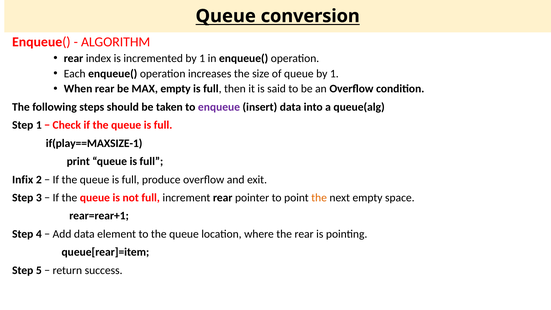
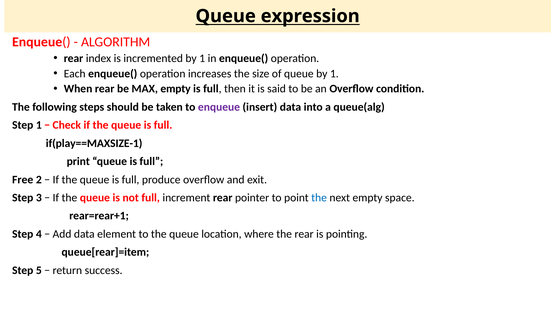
conversion: conversion -> expression
Infix: Infix -> Free
the at (319, 198) colour: orange -> blue
